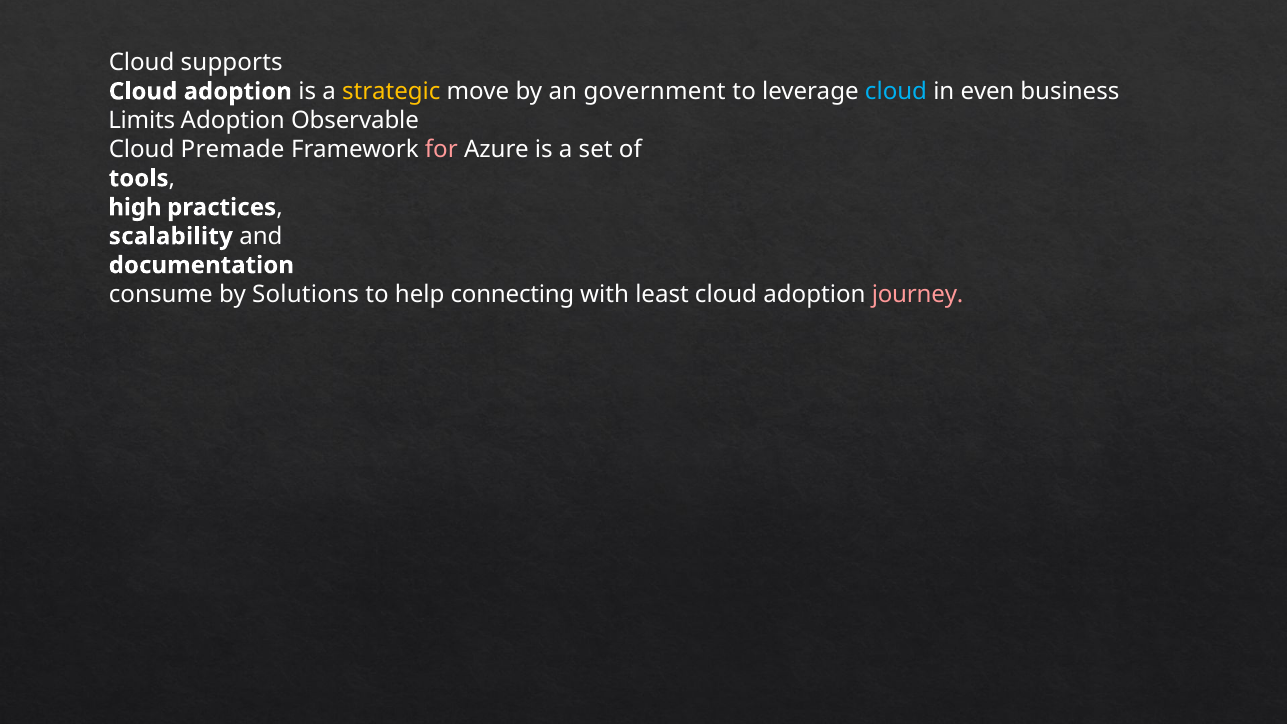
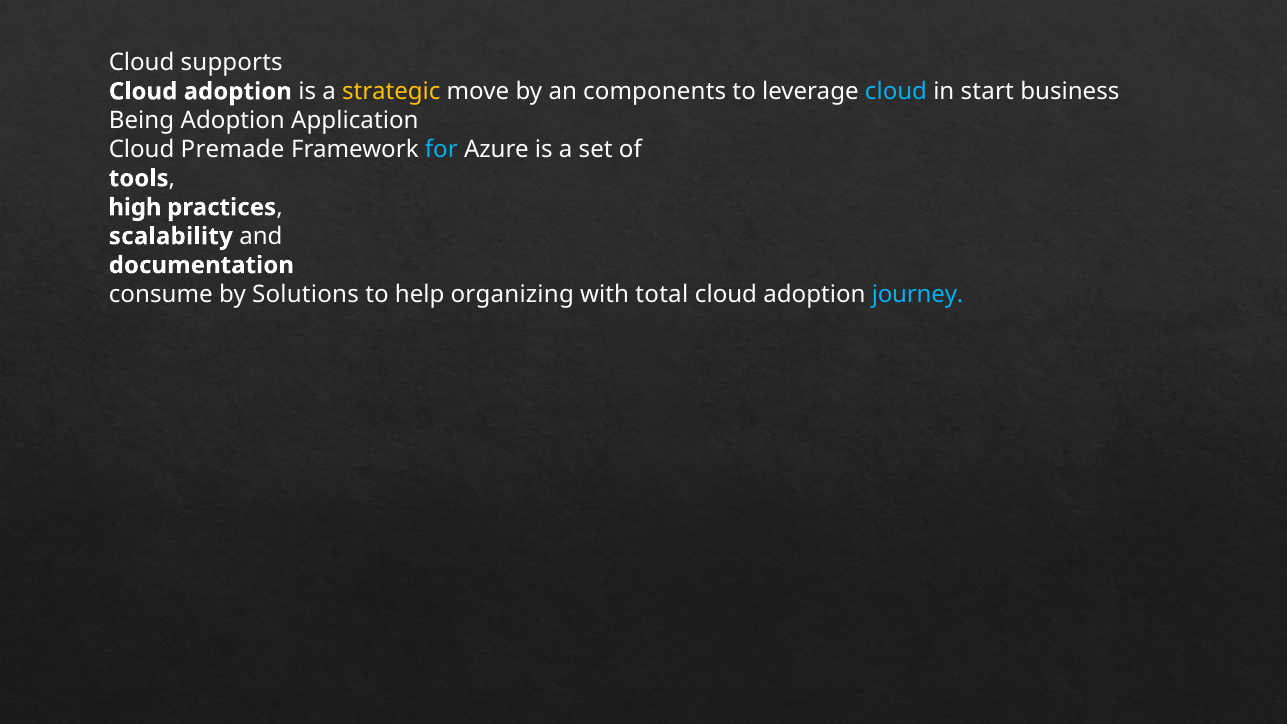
government: government -> components
even: even -> start
Limits: Limits -> Being
Observable: Observable -> Application
for colour: pink -> light blue
connecting: connecting -> organizing
least: least -> total
journey colour: pink -> light blue
